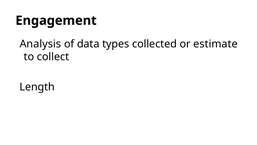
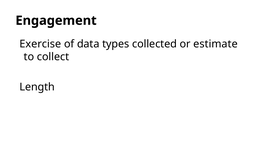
Analysis: Analysis -> Exercise
